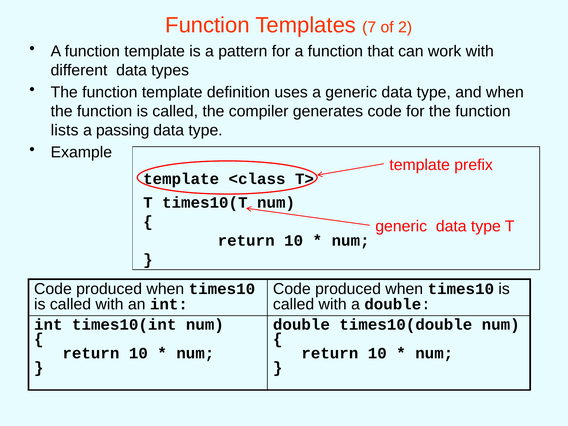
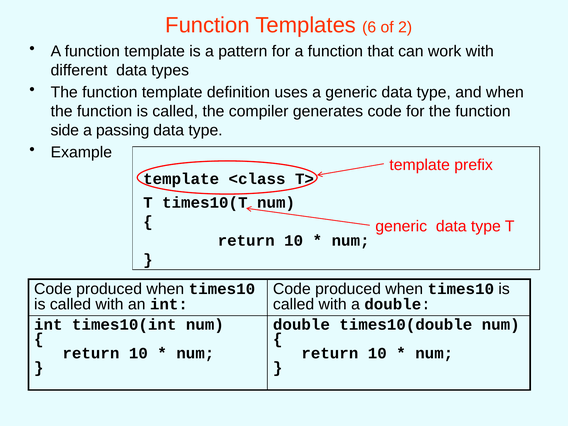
7: 7 -> 6
lists: lists -> side
